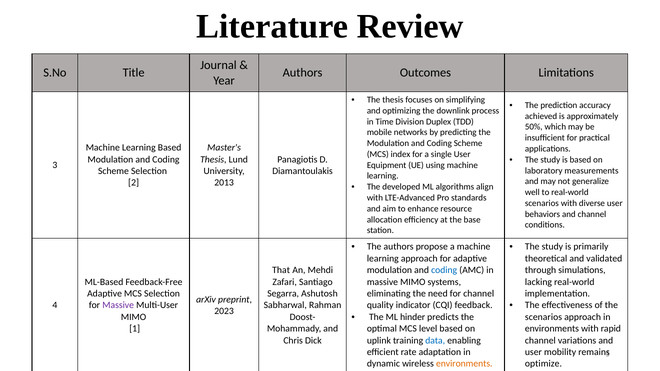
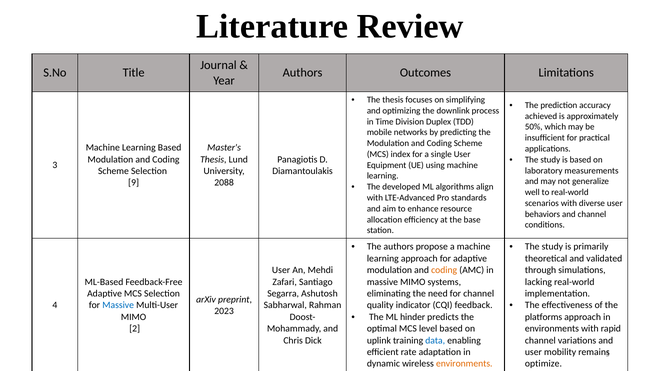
2: 2 -> 9
2013: 2013 -> 2088
That at (281, 270): That -> User
coding at (444, 270) colour: blue -> orange
Massive at (118, 305) colour: purple -> blue
scenarios at (543, 317): scenarios -> platforms
1: 1 -> 2
